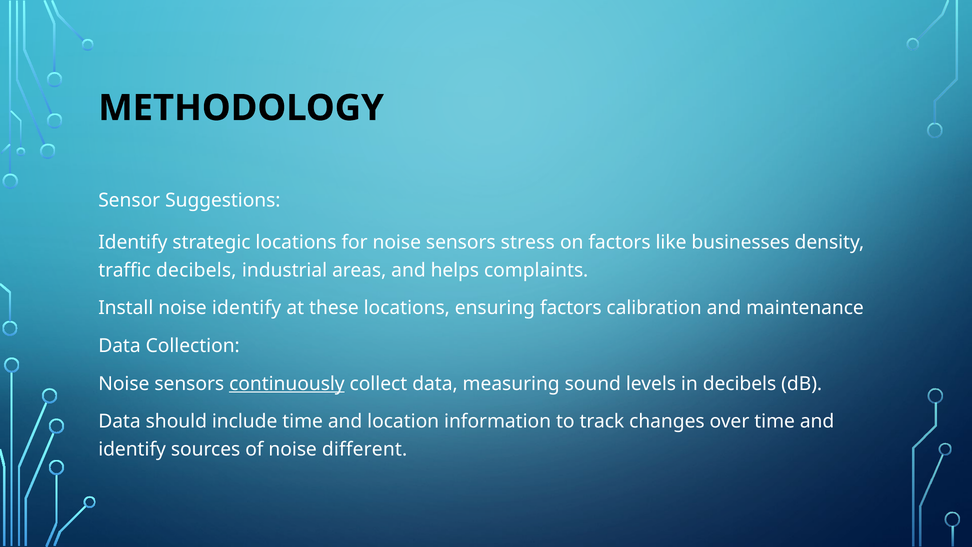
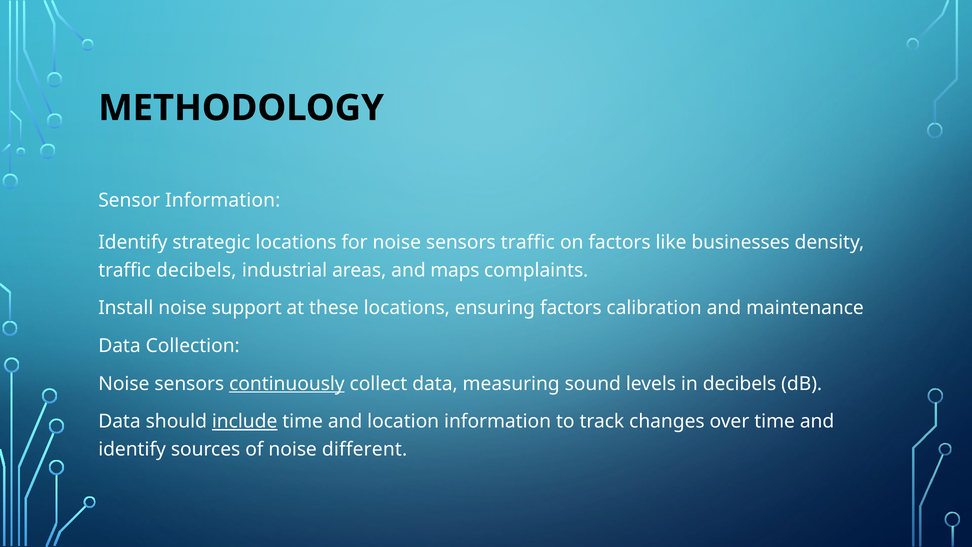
Sensor Suggestions: Suggestions -> Information
sensors stress: stress -> traffic
helps: helps -> maps
noise identify: identify -> support
include underline: none -> present
